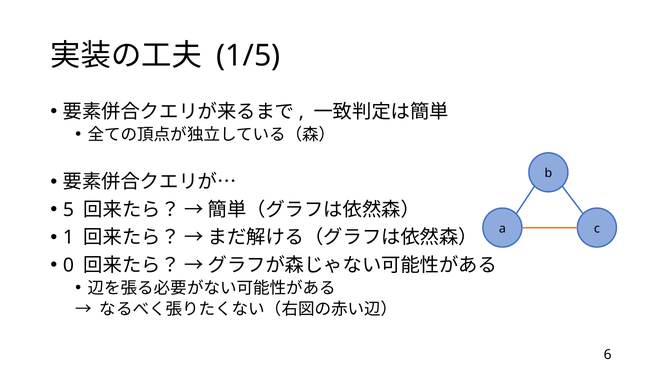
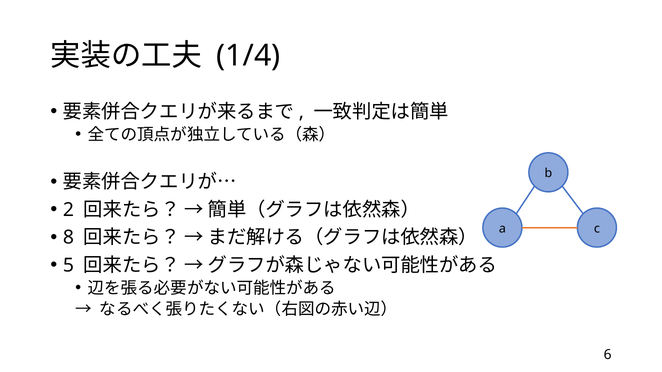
1/5: 1/5 -> 1/4
5: 5 -> 2
1: 1 -> 8
0: 0 -> 5
